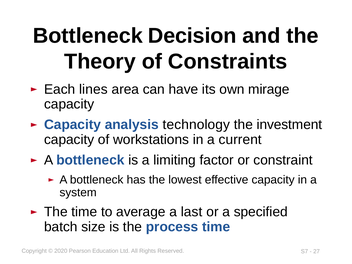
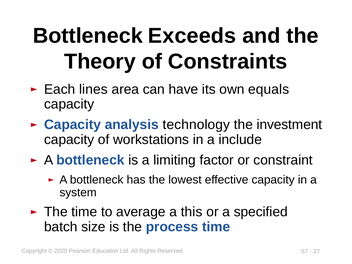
Decision: Decision -> Exceeds
mirage: mirage -> equals
current: current -> include
last: last -> this
